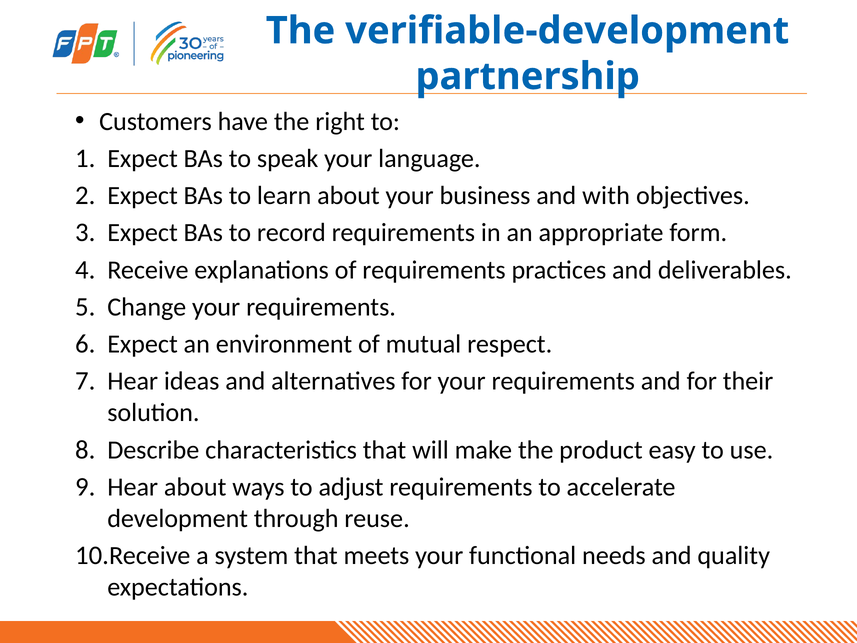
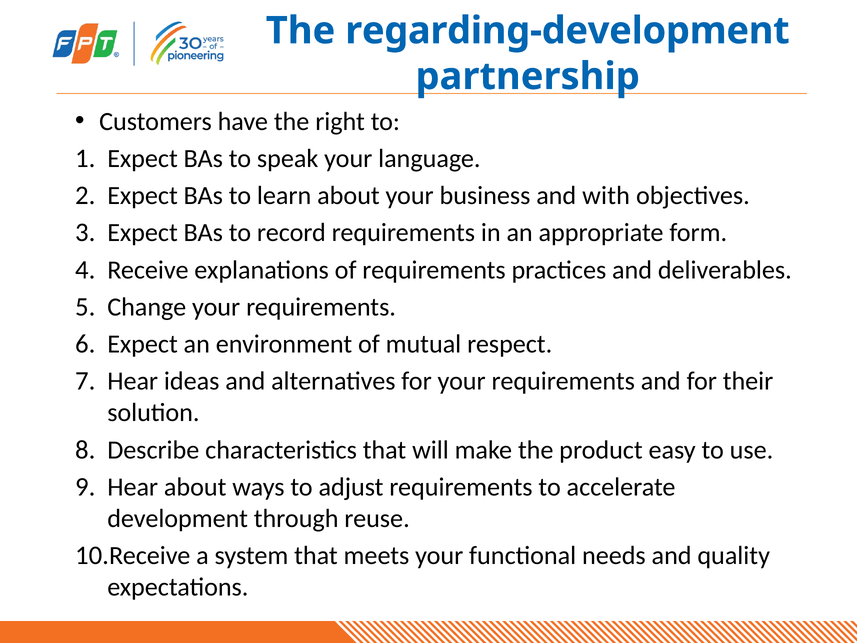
verifiable-development: verifiable-development -> regarding-development
